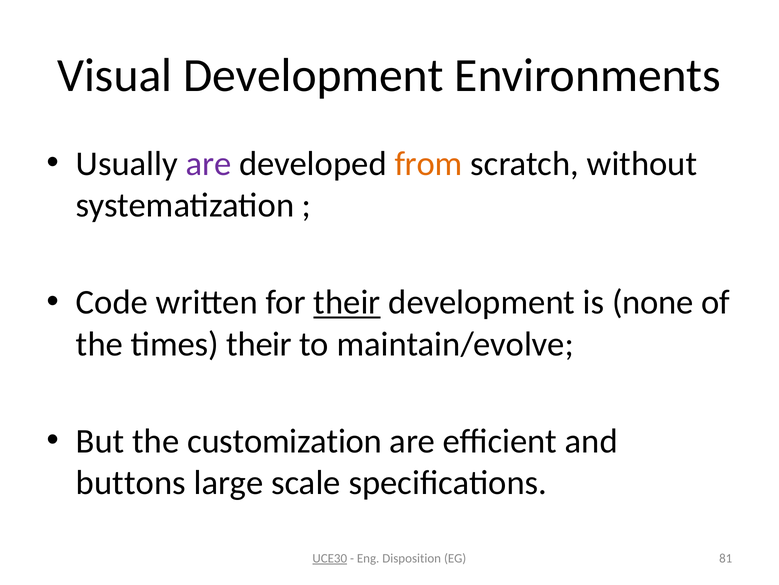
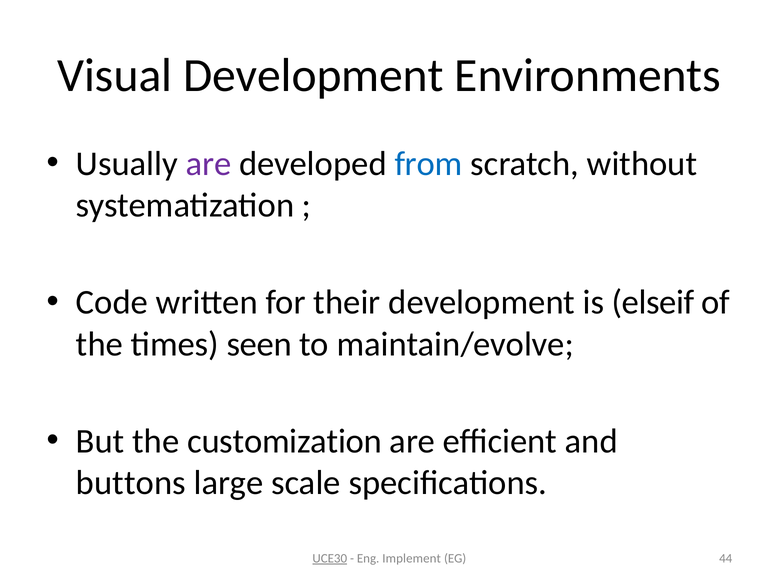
from colour: orange -> blue
their at (347, 302) underline: present -> none
none: none -> elseif
times their: their -> seen
Disposition: Disposition -> Implement
81: 81 -> 44
